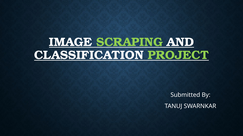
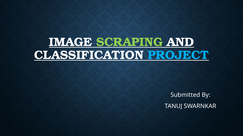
PROJECT colour: light green -> light blue
